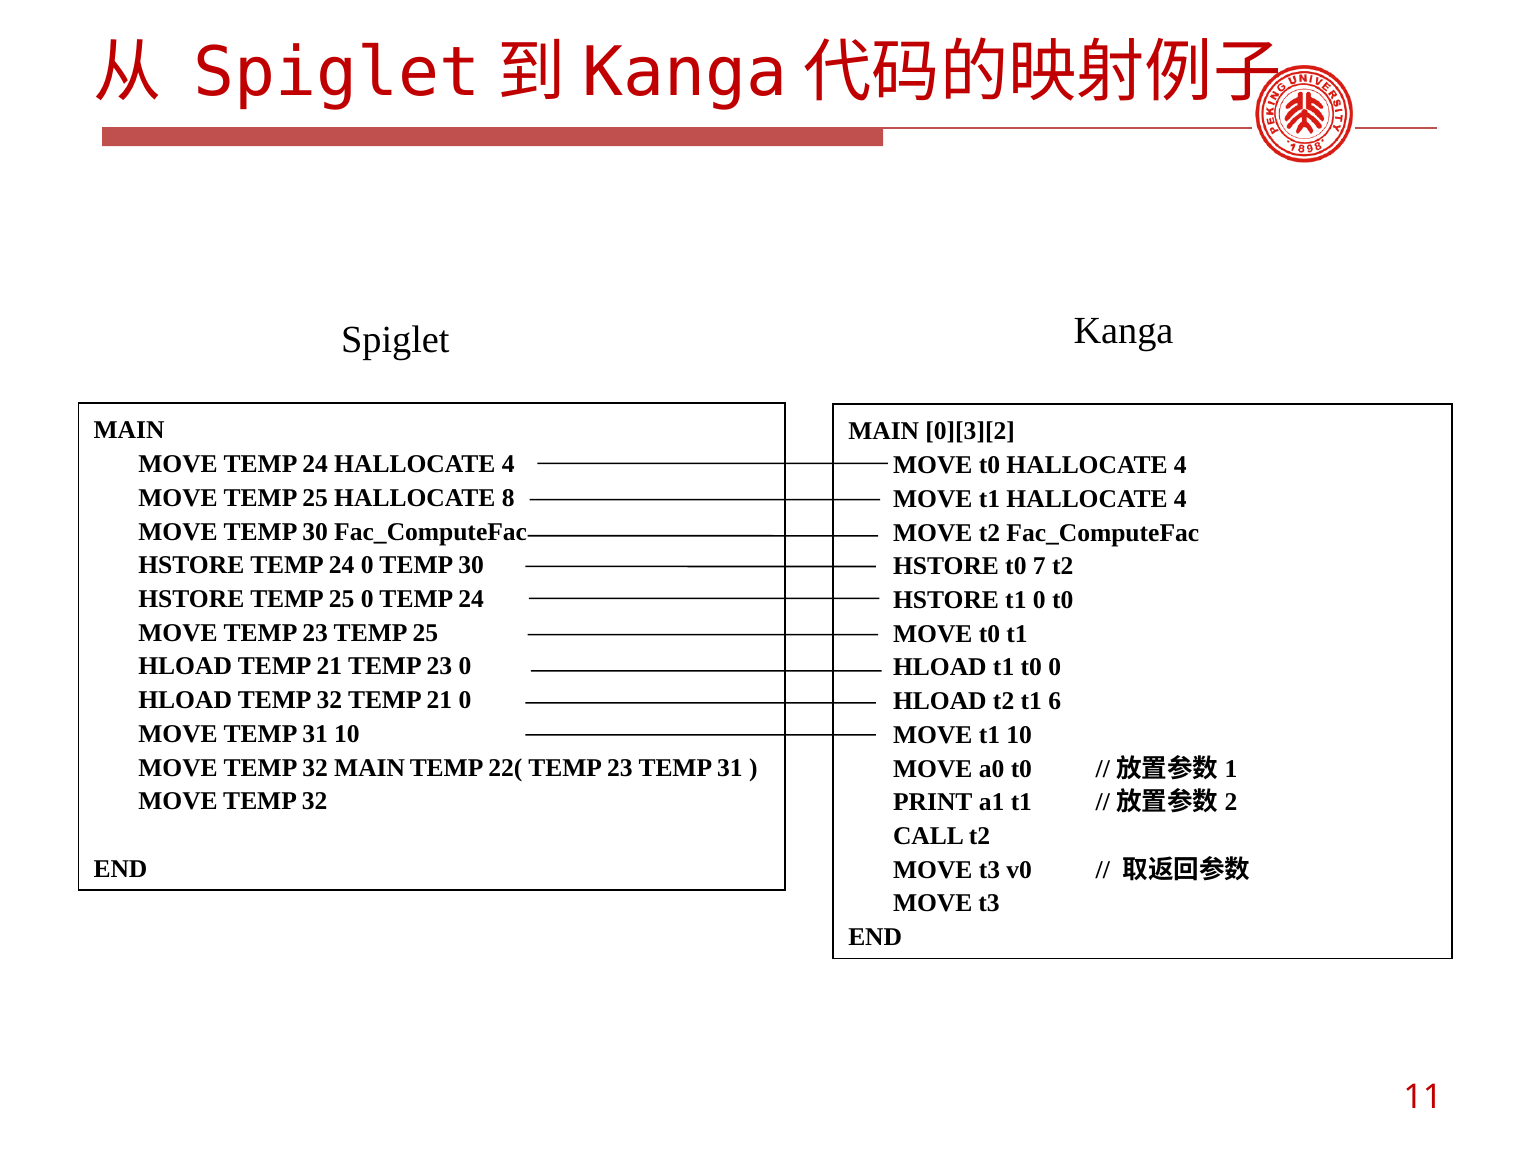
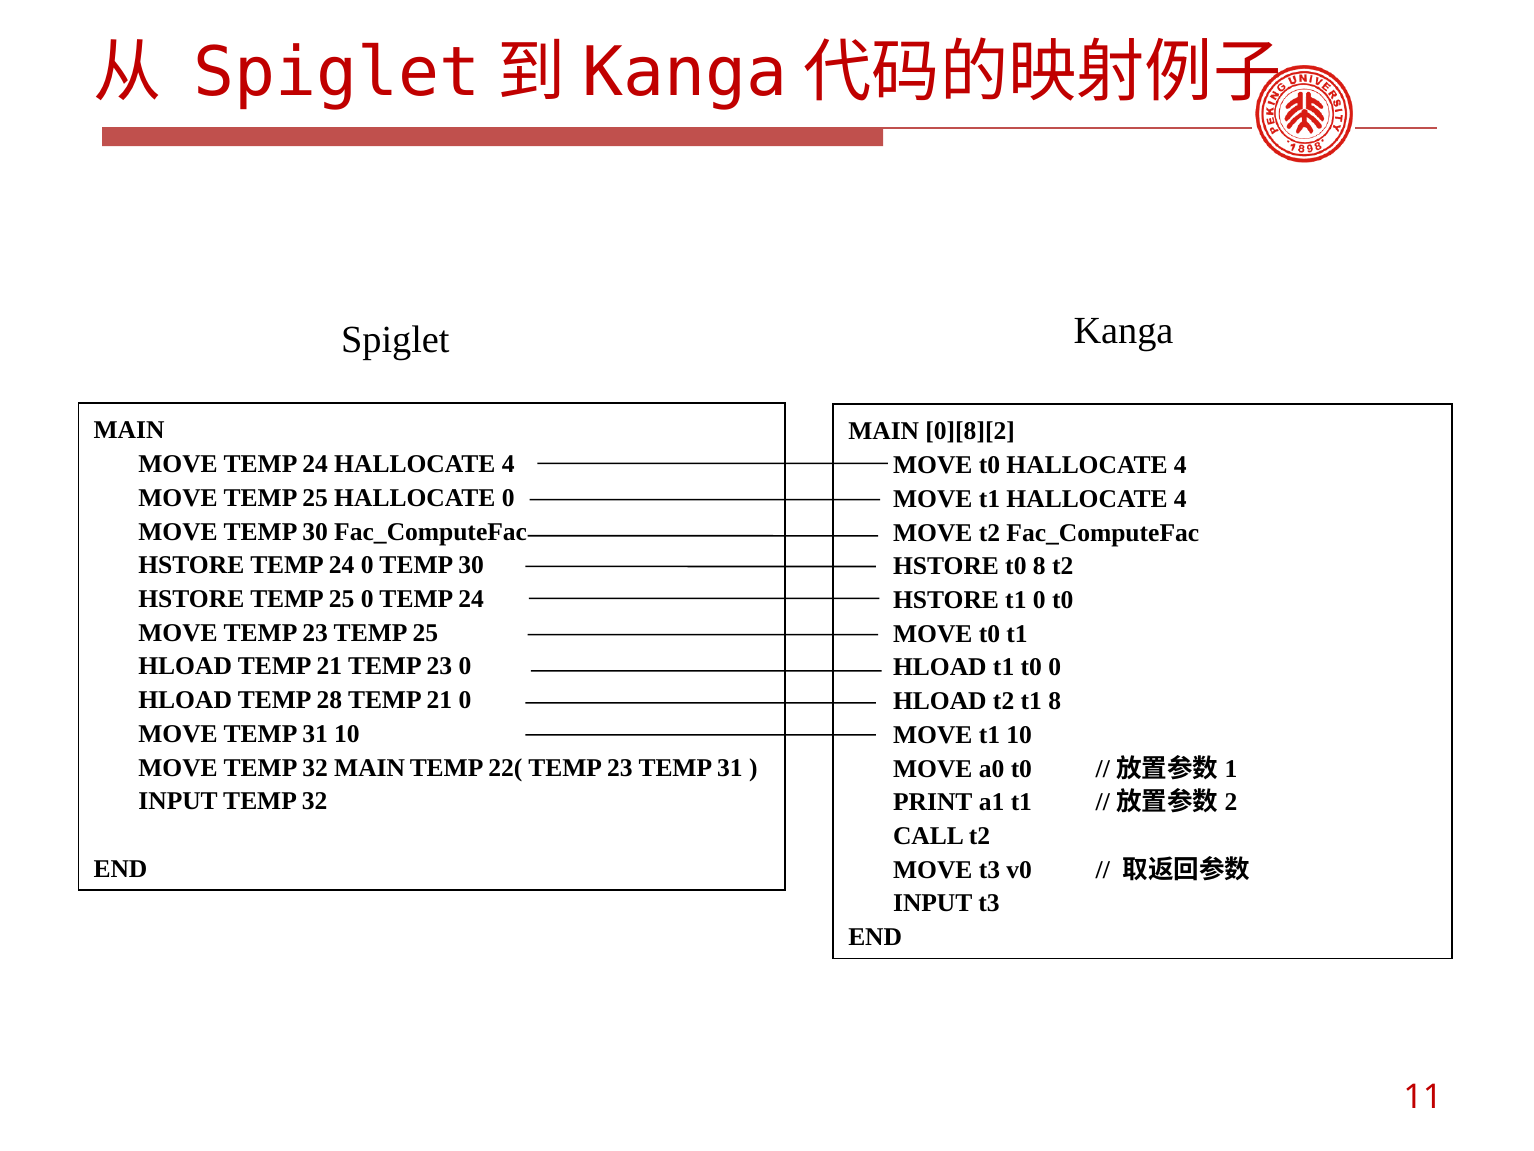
0][3][2: 0][3][2 -> 0][8][2
HALLOCATE 8: 8 -> 0
t0 7: 7 -> 8
HLOAD TEMP 32: 32 -> 28
t1 6: 6 -> 8
MOVE at (178, 801): MOVE -> INPUT
MOVE at (933, 903): MOVE -> INPUT
